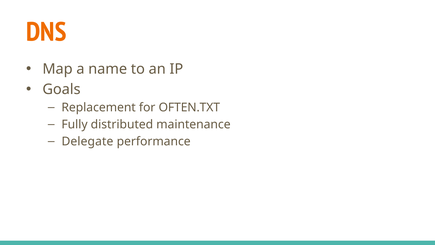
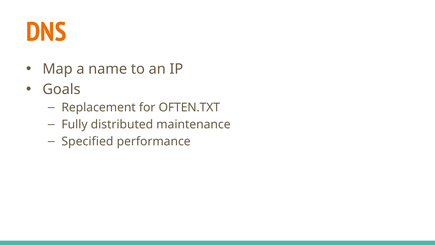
Delegate: Delegate -> Specified
